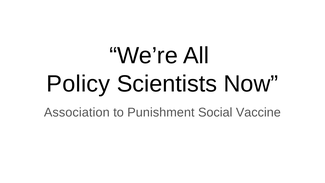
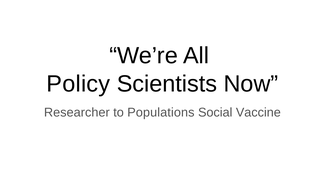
Association: Association -> Researcher
Punishment: Punishment -> Populations
